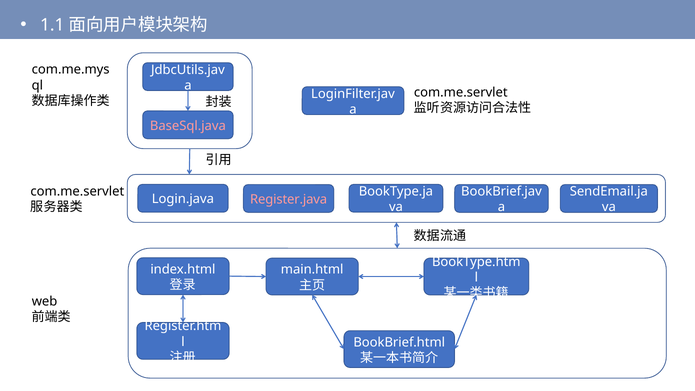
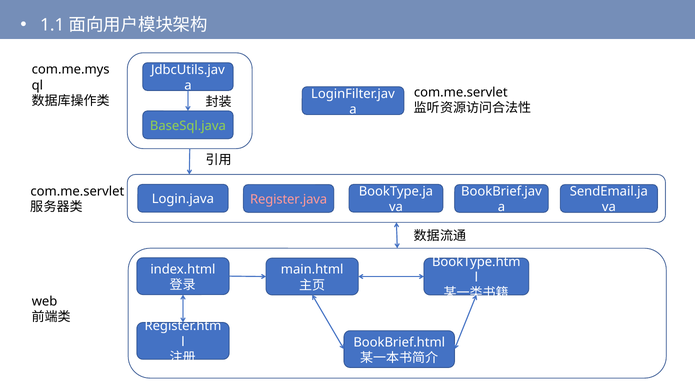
BaseSql.java colour: pink -> light green
